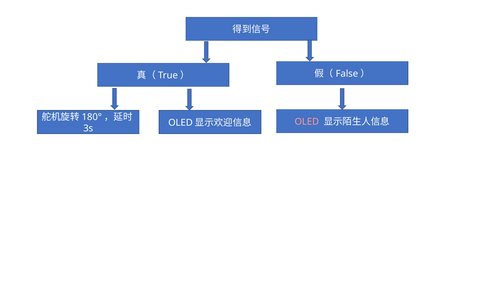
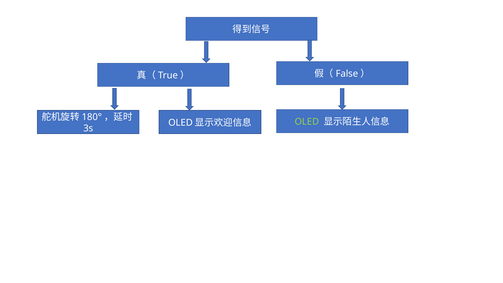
OLED colour: pink -> light green
